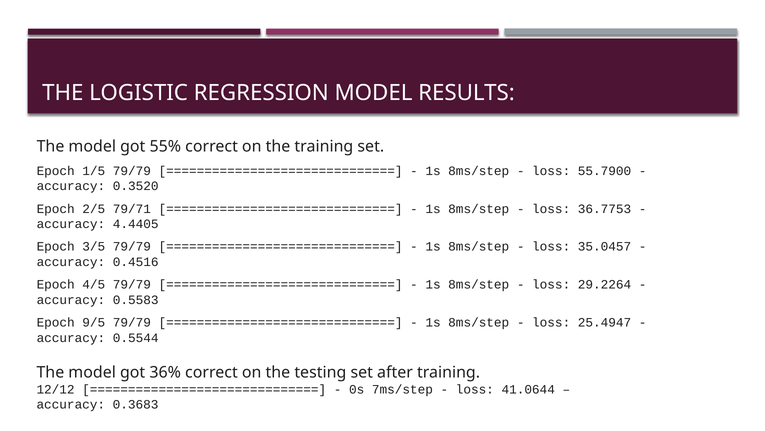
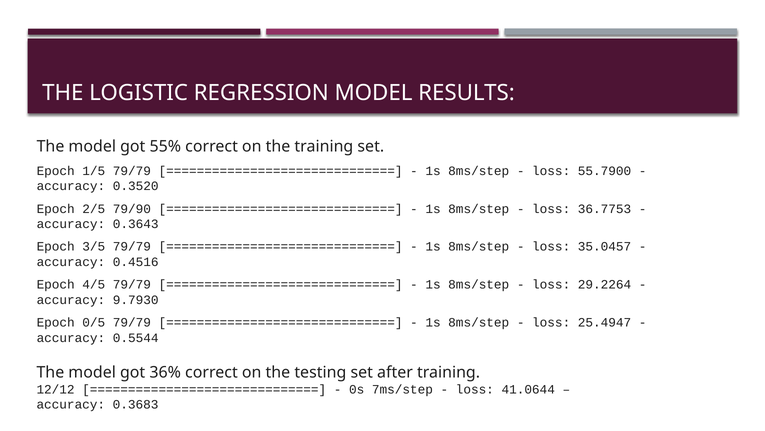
79/71: 79/71 -> 79/90
4.4405: 4.4405 -> 0.3643
0.5583: 0.5583 -> 9.7930
9/5: 9/5 -> 0/5
